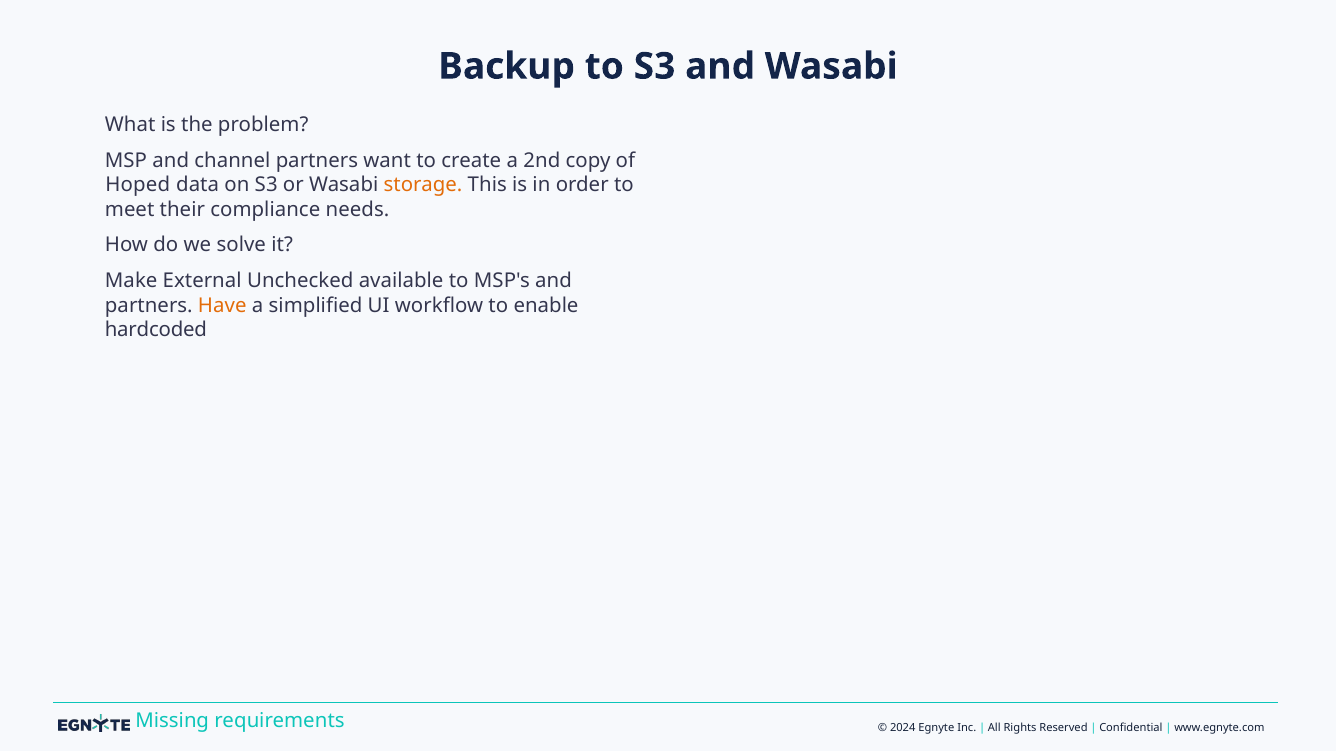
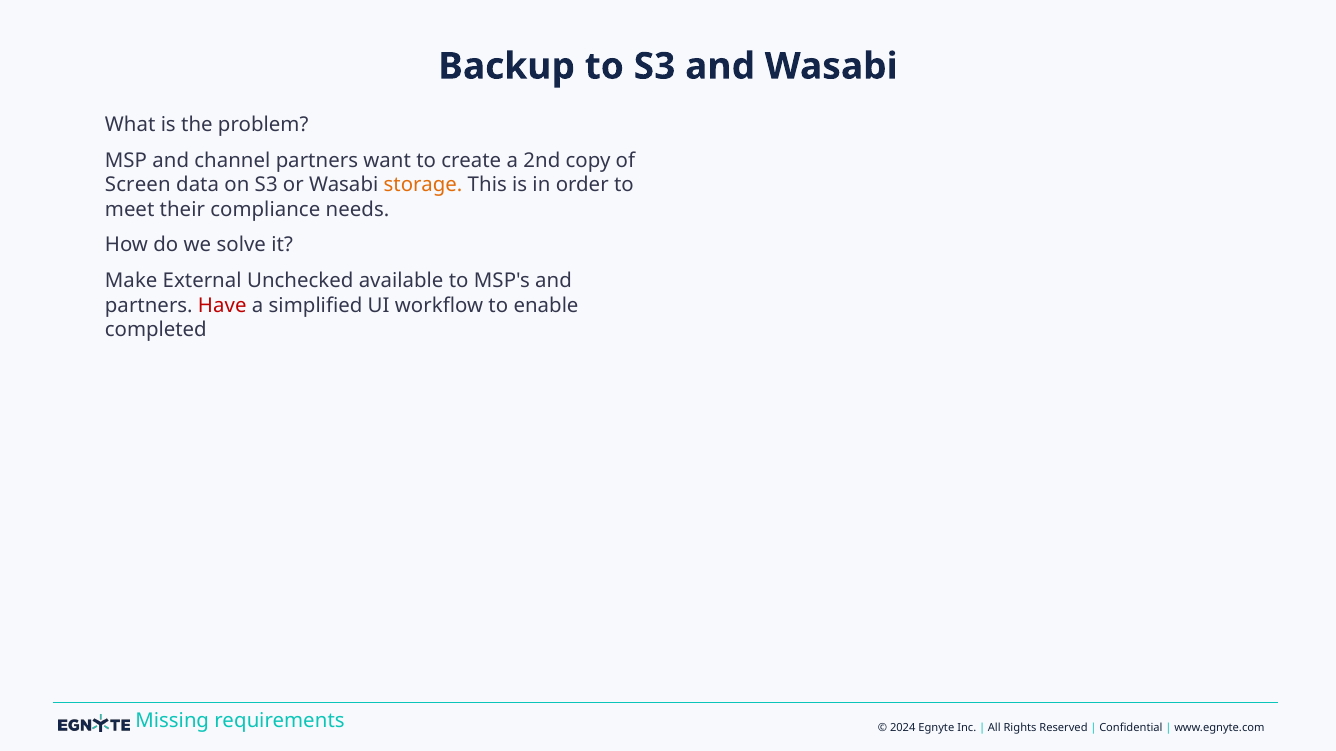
Hoped: Hoped -> Screen
Have colour: orange -> red
hardcoded: hardcoded -> completed
